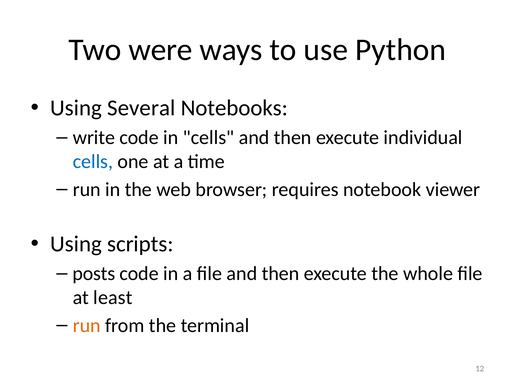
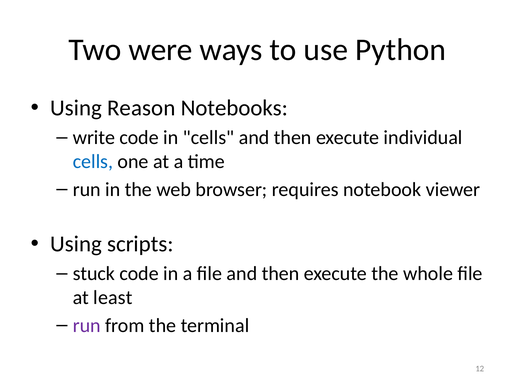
Several: Several -> Reason
posts: posts -> stuck
run at (87, 326) colour: orange -> purple
